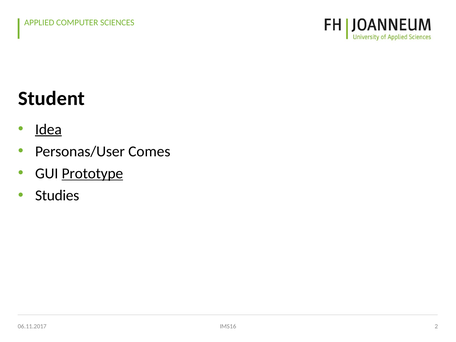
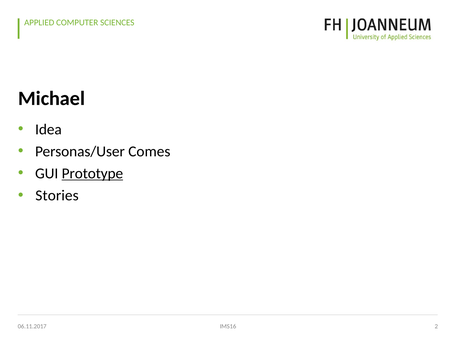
Student: Student -> Michael
Idea underline: present -> none
Studies: Studies -> Stories
